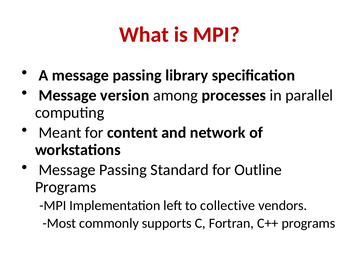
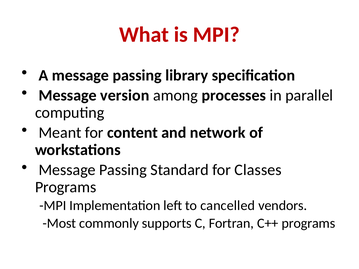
Outline: Outline -> Classes
collective: collective -> cancelled
